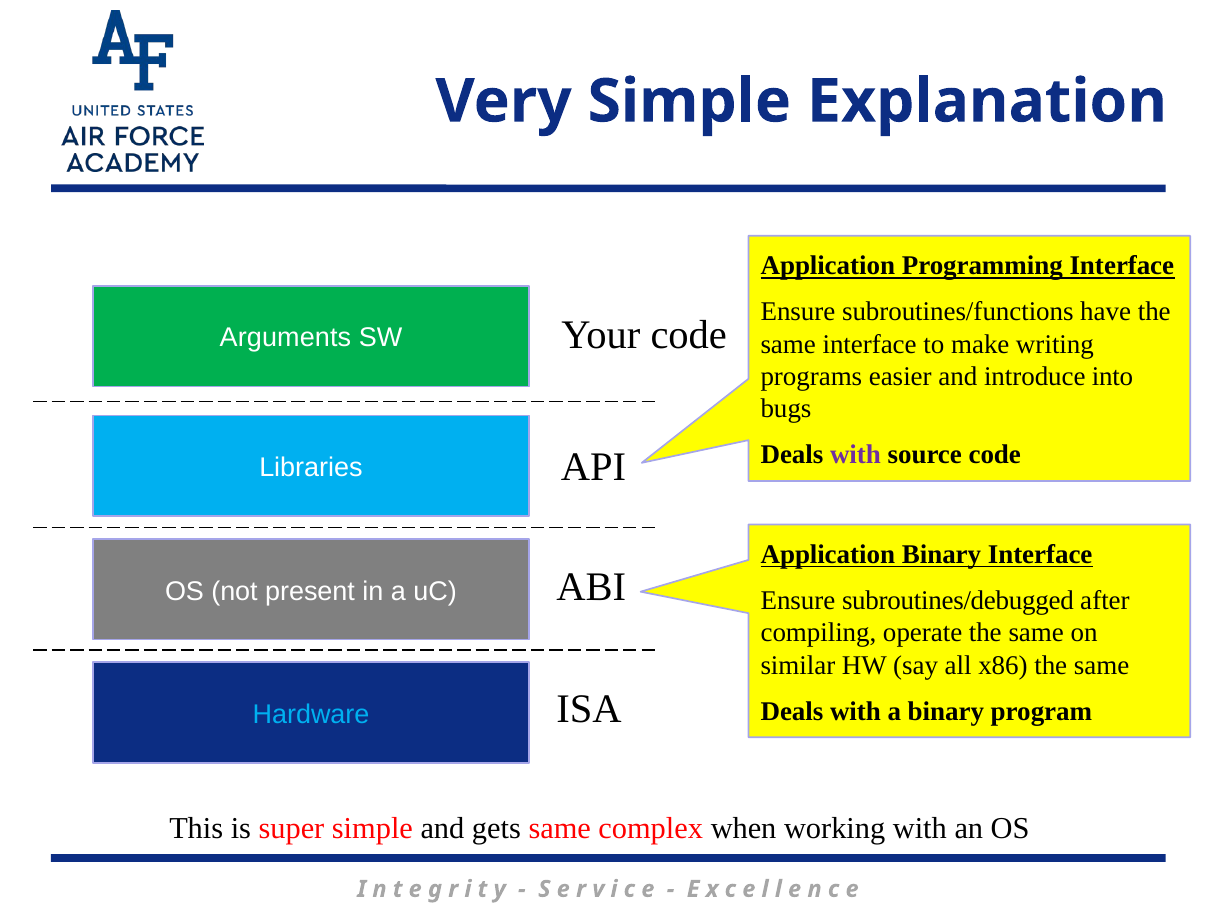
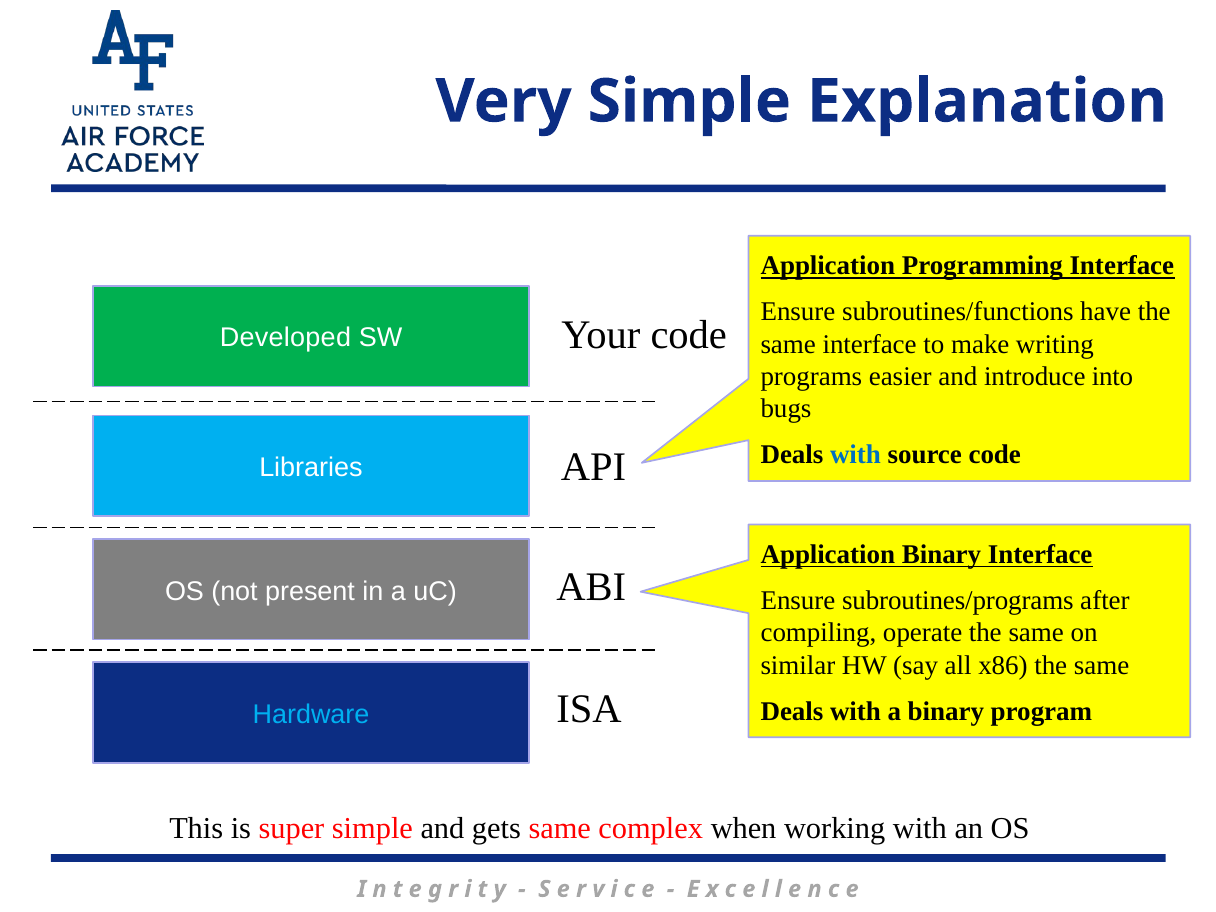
Arguments: Arguments -> Developed
with at (855, 455) colour: purple -> blue
subroutines/debugged: subroutines/debugged -> subroutines/programs
